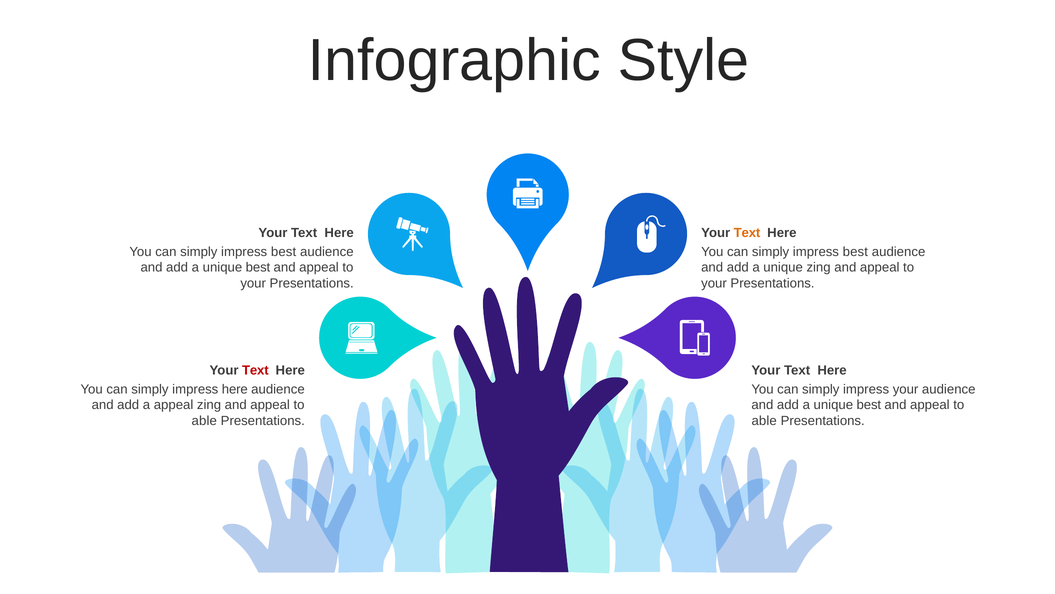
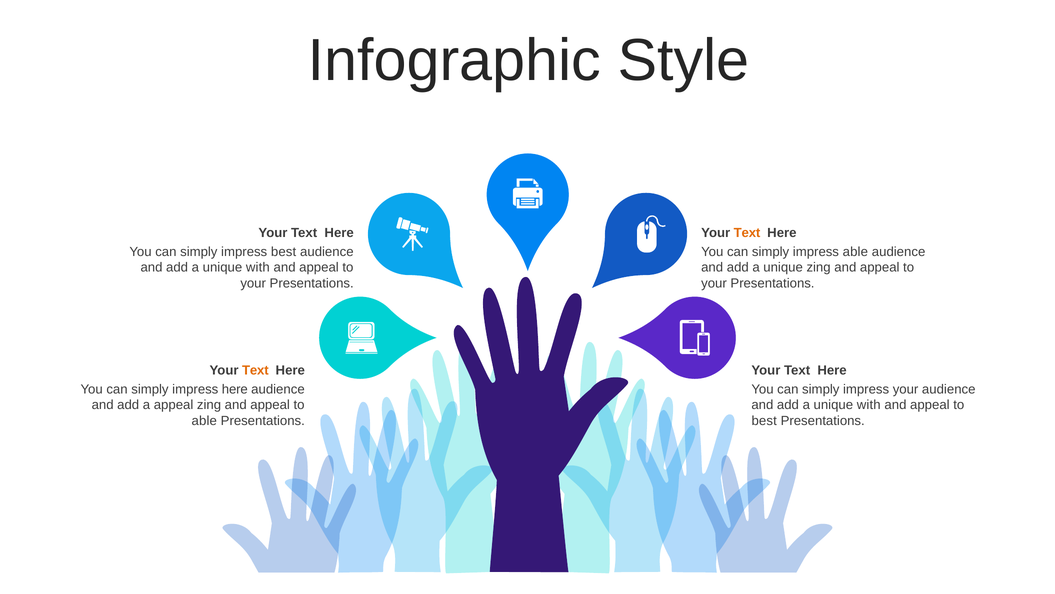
best at (855, 251): best -> able
best at (258, 267): best -> with
Text at (255, 370) colour: red -> orange
best at (869, 405): best -> with
able at (764, 421): able -> best
